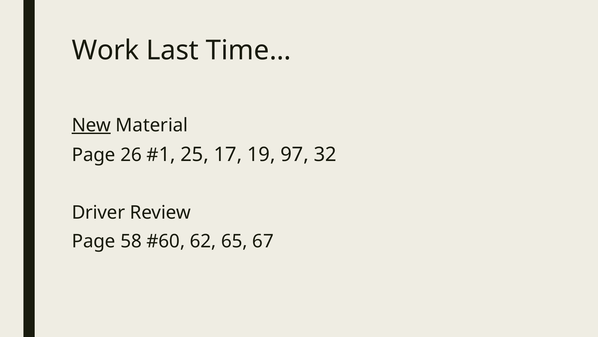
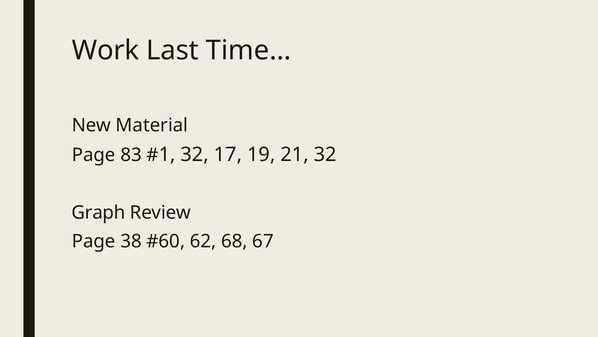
New underline: present -> none
26: 26 -> 83
25 at (195, 154): 25 -> 32
97: 97 -> 21
Driver: Driver -> Graph
58: 58 -> 38
65: 65 -> 68
